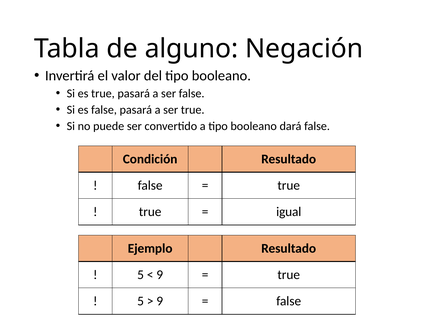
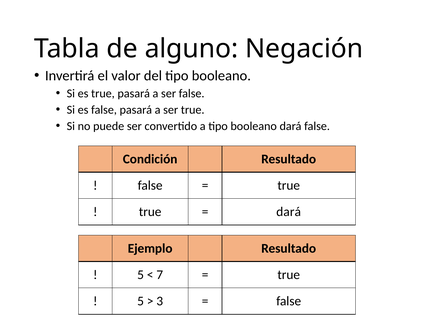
igual at (289, 212): igual -> dará
9 at (160, 274): 9 -> 7
9 at (160, 301): 9 -> 3
